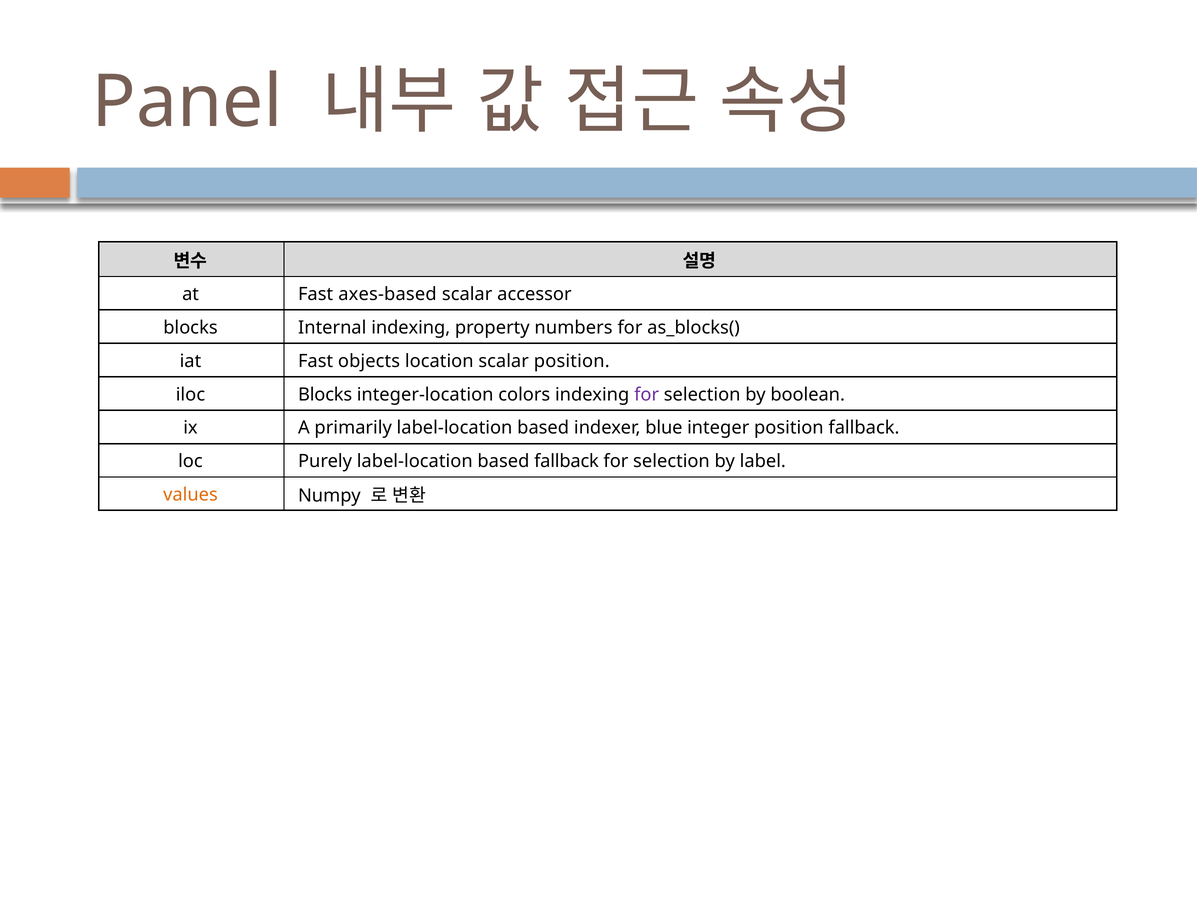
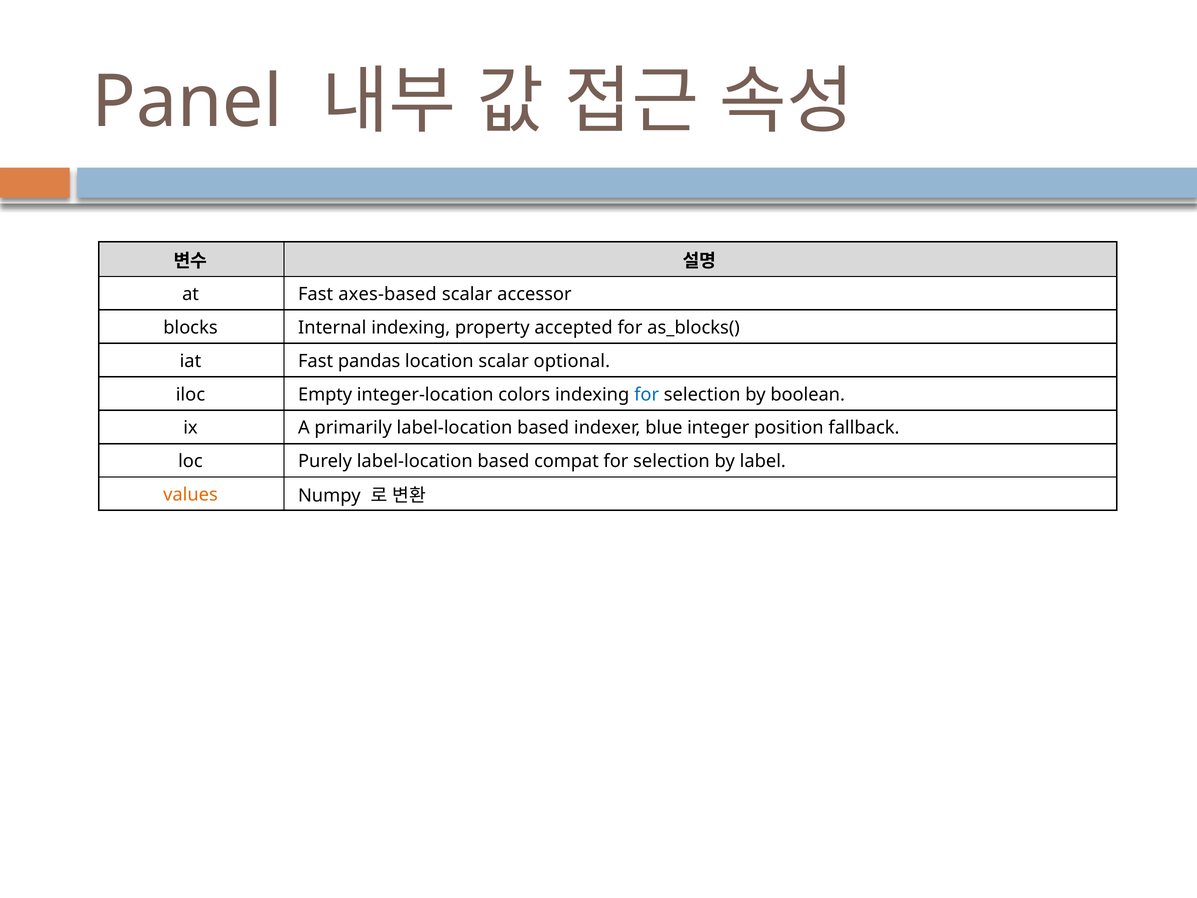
numbers: numbers -> accepted
objects: objects -> pandas
scalar position: position -> optional
iloc Blocks: Blocks -> Empty
for at (647, 394) colour: purple -> blue
based fallback: fallback -> compat
